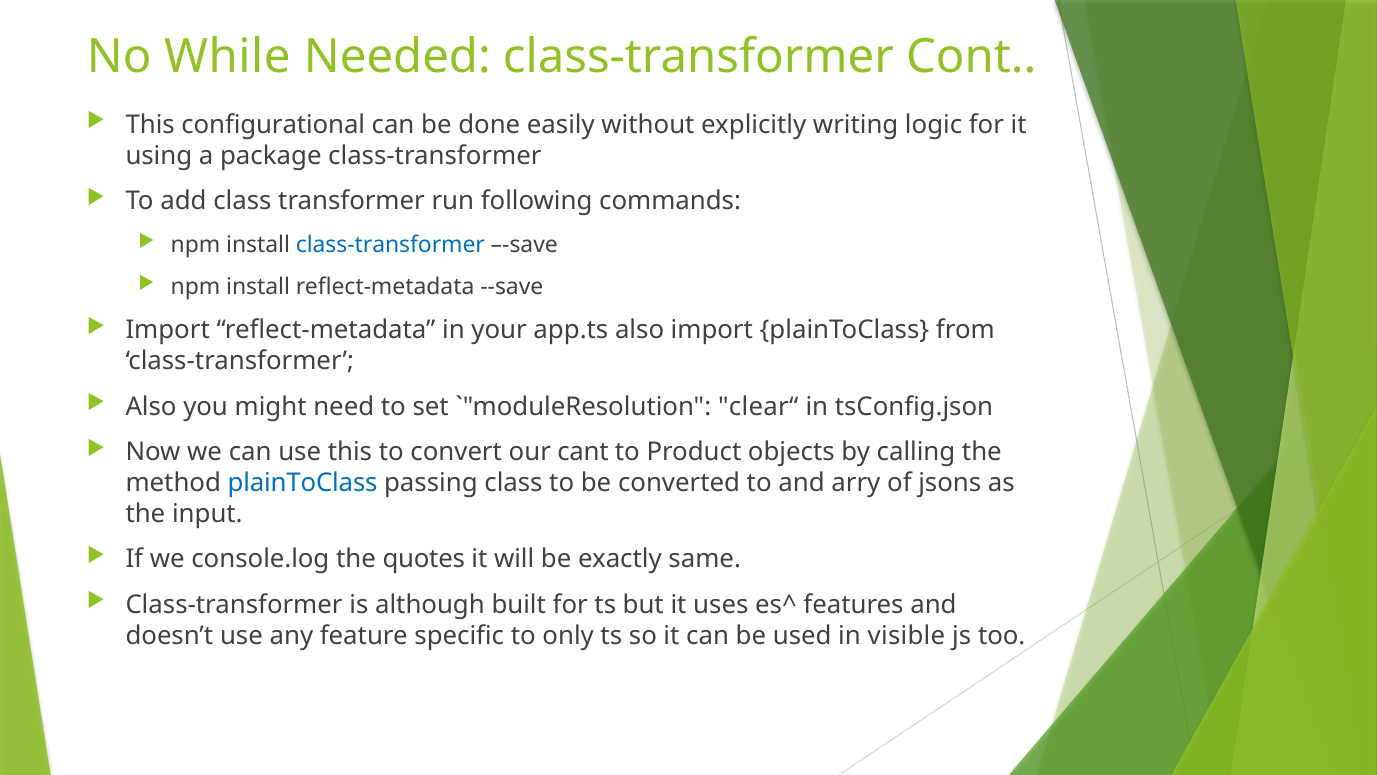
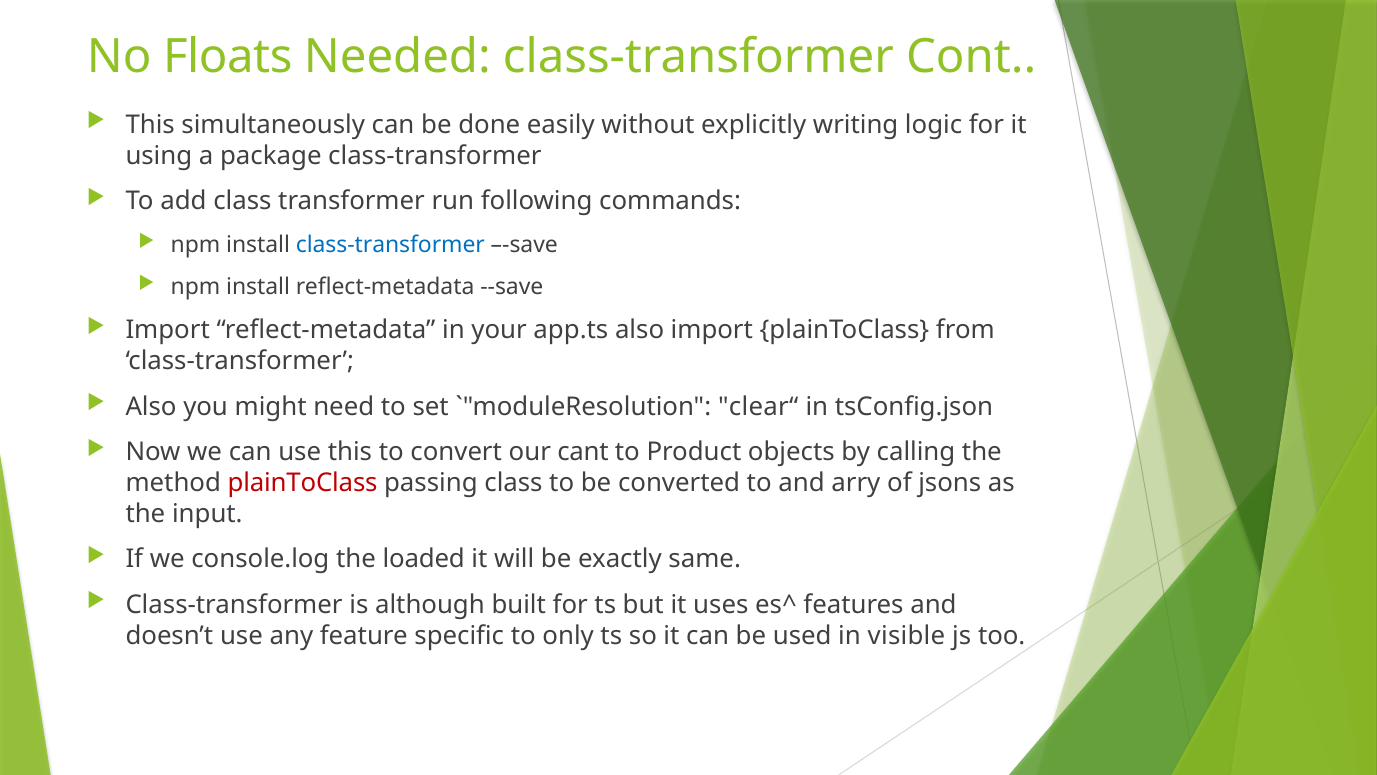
While: While -> Floats
configurational: configurational -> simultaneously
plainToClass at (303, 483) colour: blue -> red
quotes: quotes -> loaded
